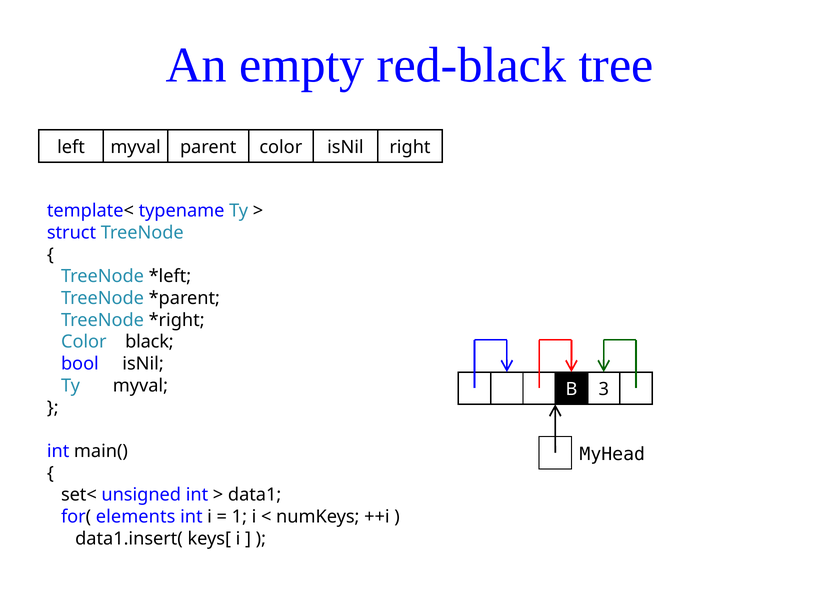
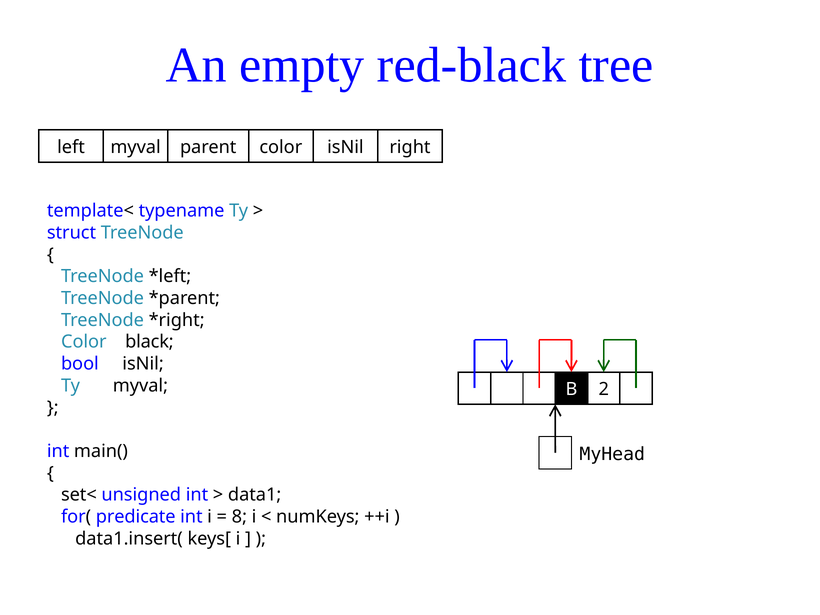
3: 3 -> 2
elements: elements -> predicate
1: 1 -> 8
